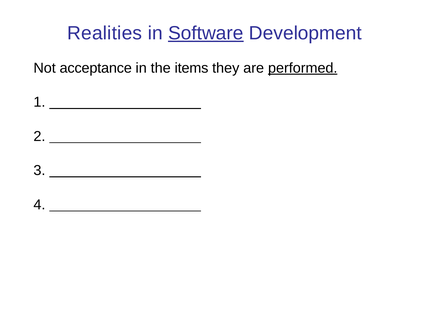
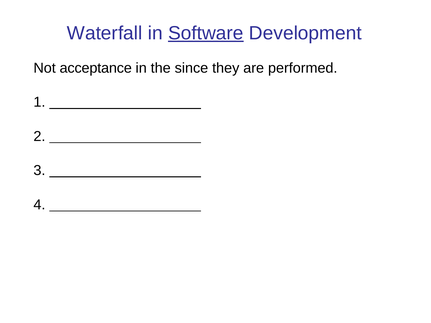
Realities: Realities -> Waterfall
items: items -> since
performed underline: present -> none
